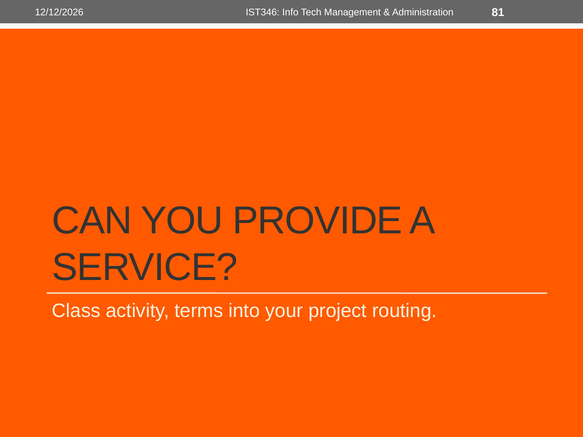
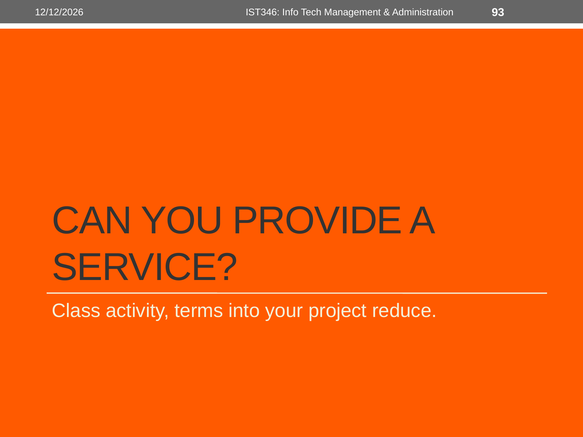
81: 81 -> 93
routing: routing -> reduce
